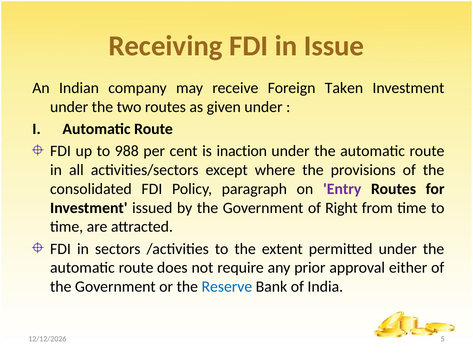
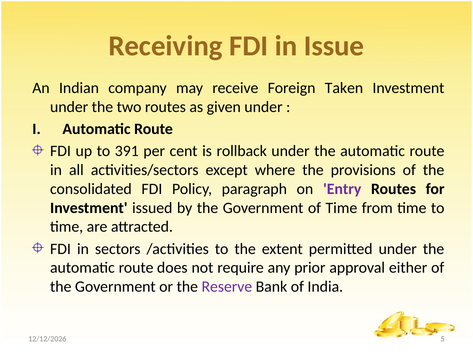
988: 988 -> 391
inaction: inaction -> rollback
of Right: Right -> Time
Reserve colour: blue -> purple
